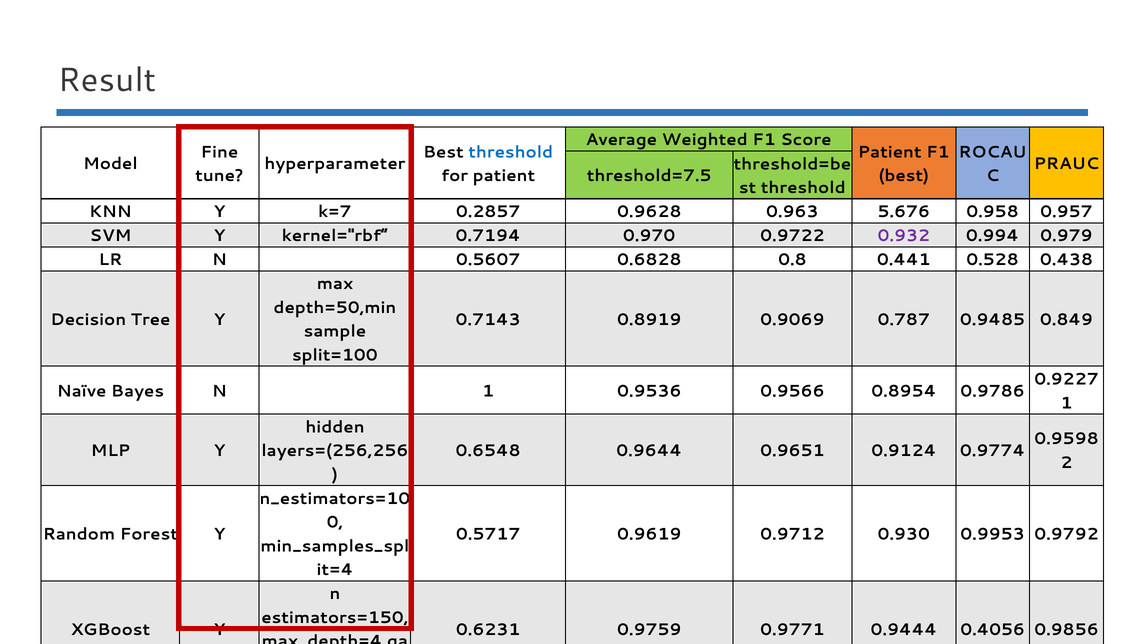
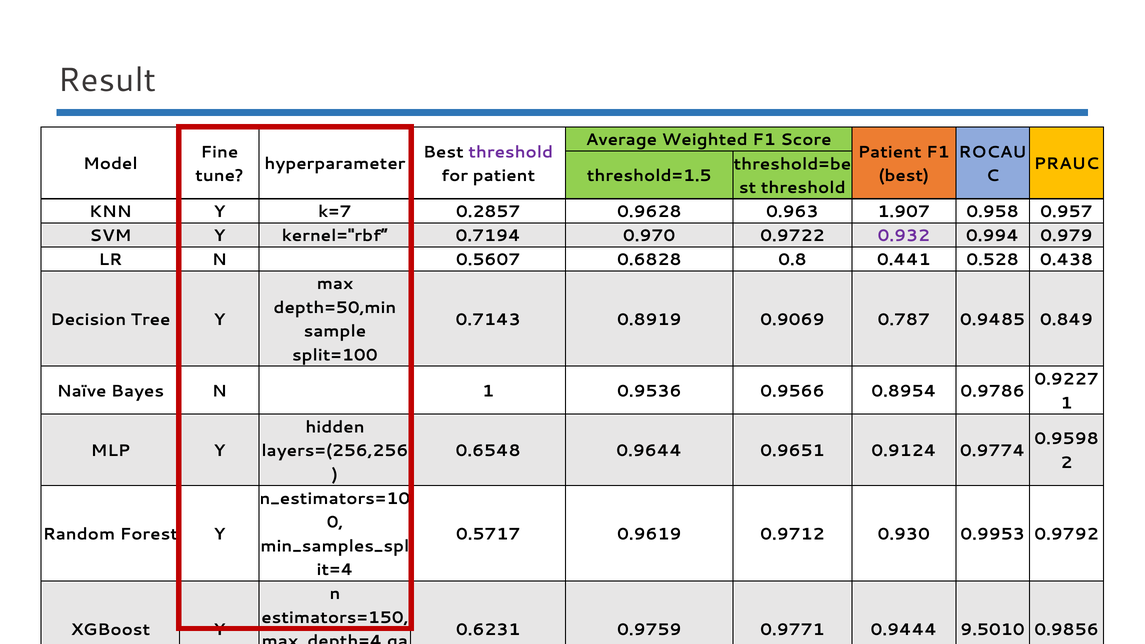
threshold at (511, 152) colour: blue -> purple
threshold=7.5: threshold=7.5 -> threshold=1.5
5.676: 5.676 -> 1.907
0.4056: 0.4056 -> 9.5010
